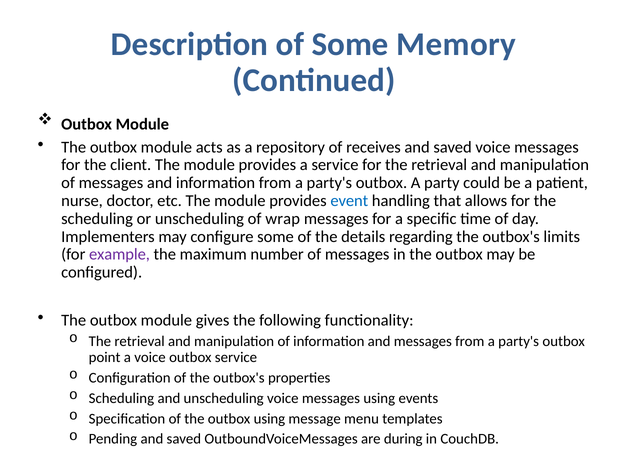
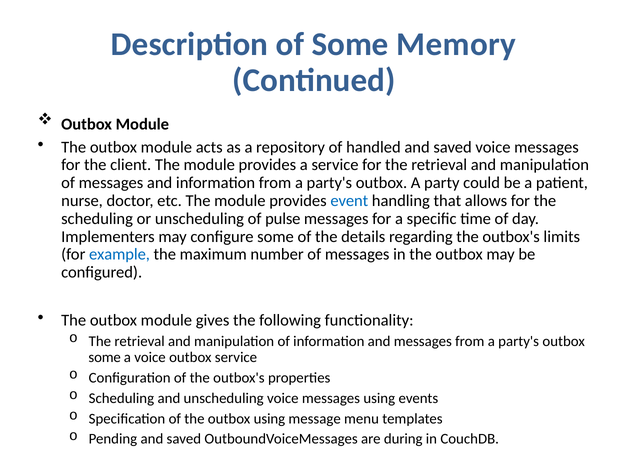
receives: receives -> handled
wrap: wrap -> pulse
example colour: purple -> blue
point at (105, 357): point -> some
